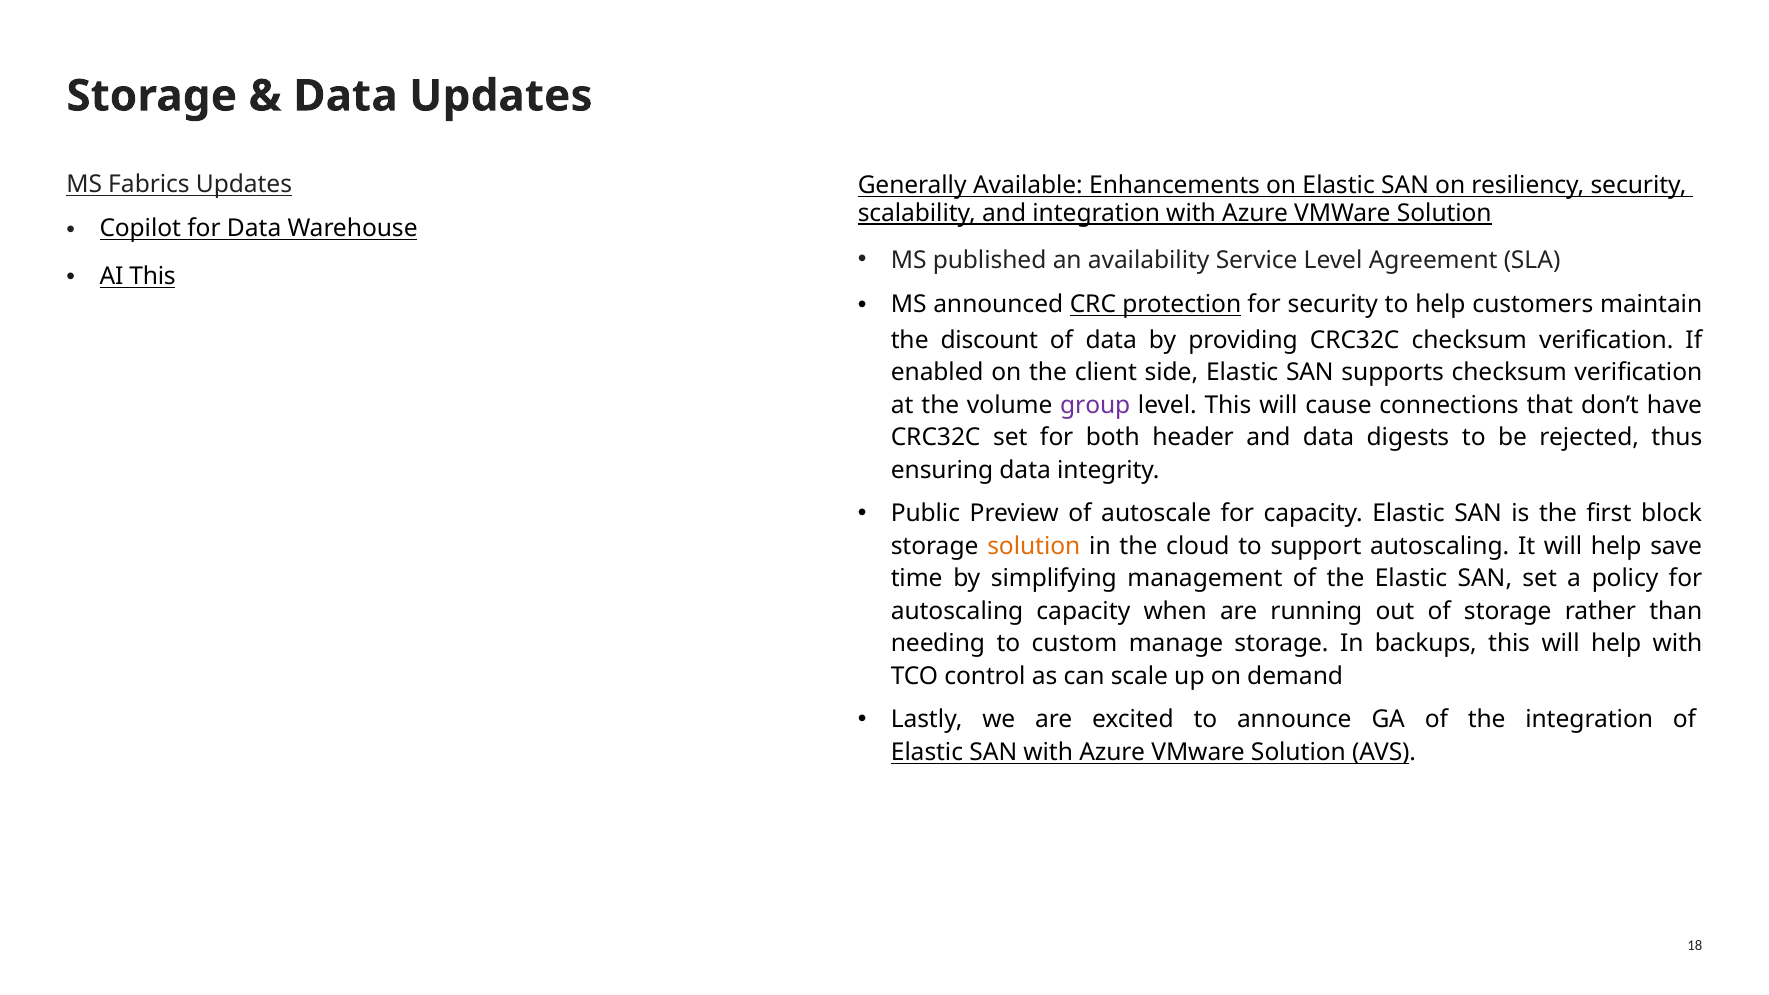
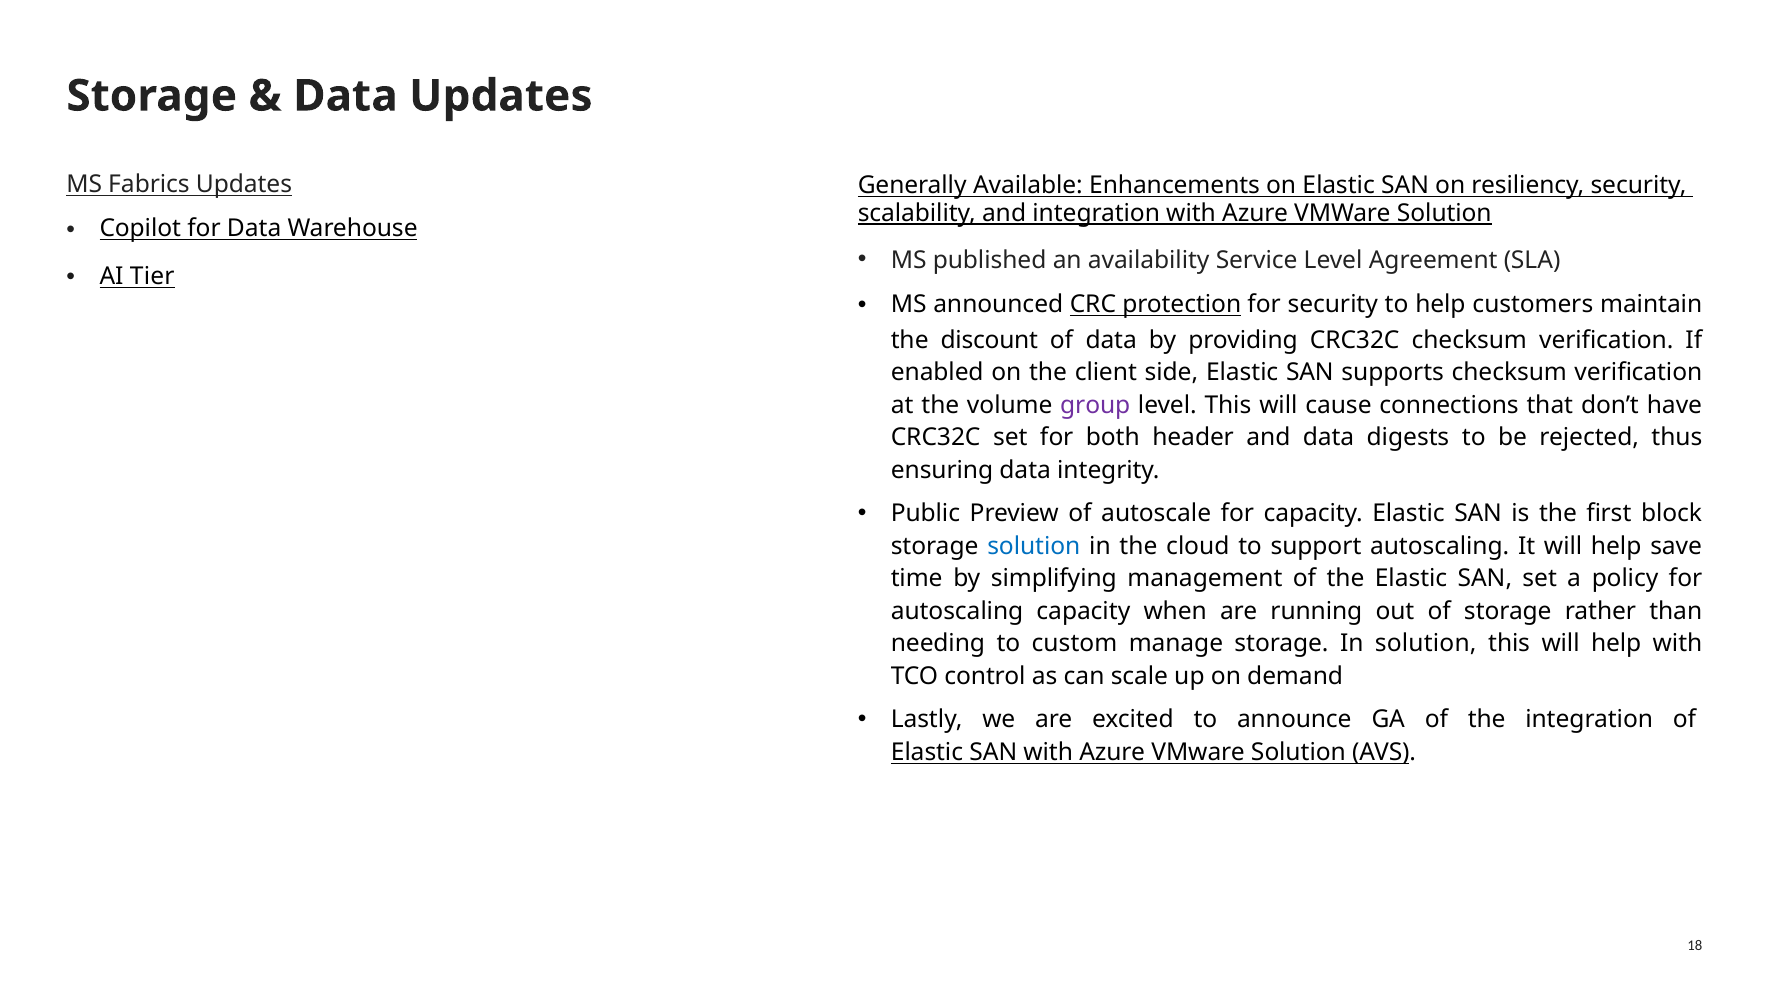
AI This: This -> Tier
solution at (1034, 546) colour: orange -> blue
In backups: backups -> solution
